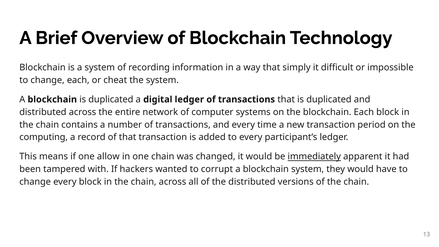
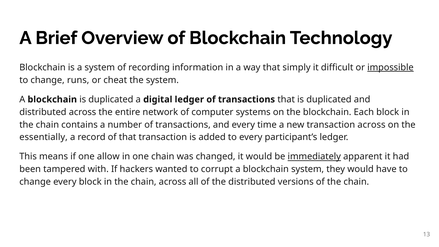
impossible underline: none -> present
change each: each -> runs
transaction period: period -> across
computing: computing -> essentially
